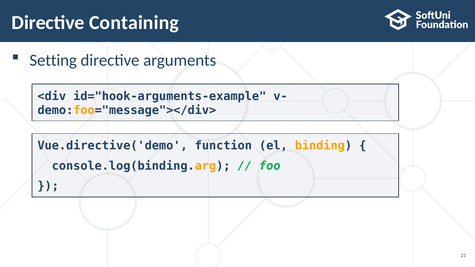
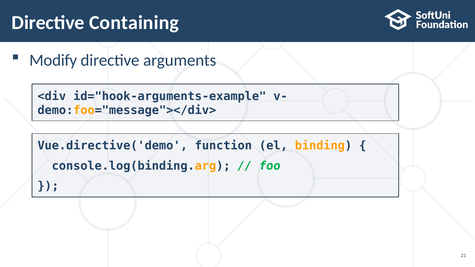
Setting: Setting -> Modify
